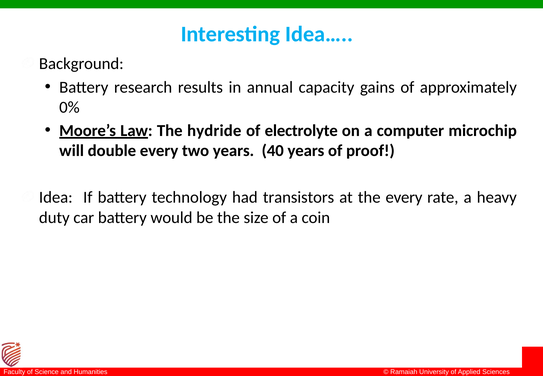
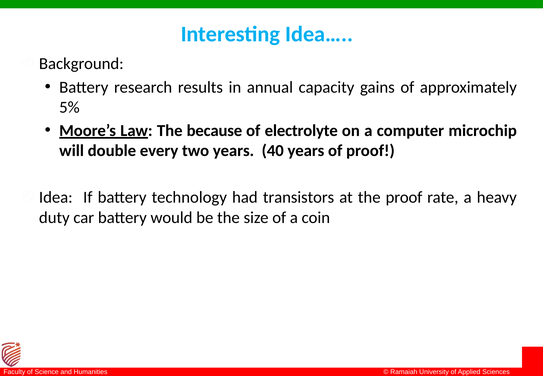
0%: 0% -> 5%
hydride: hydride -> because
the every: every -> proof
